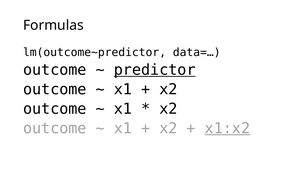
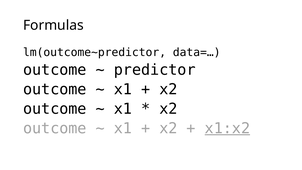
predictor underline: present -> none
